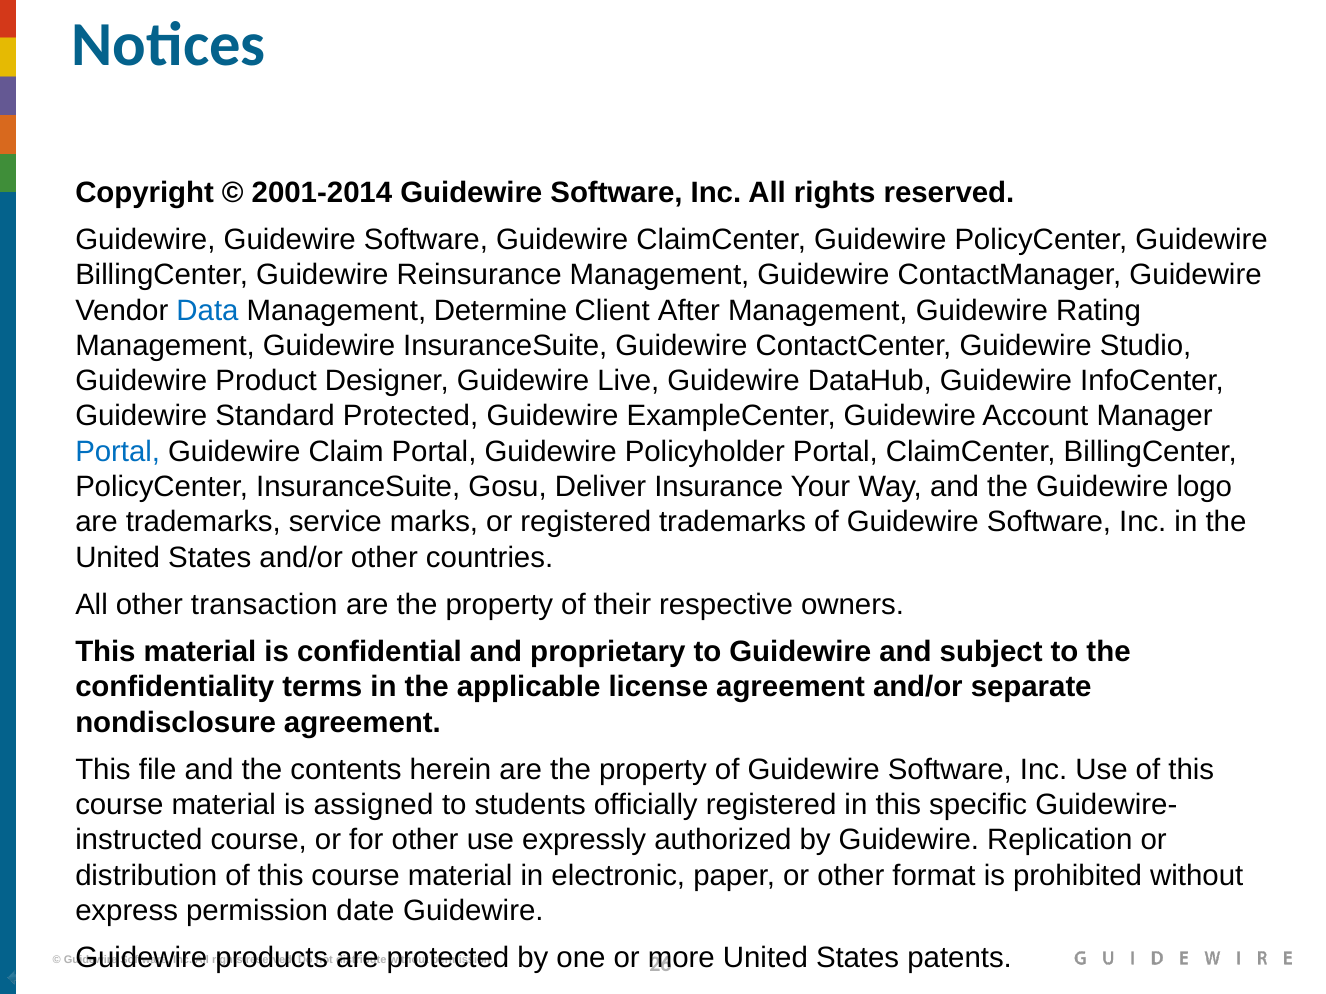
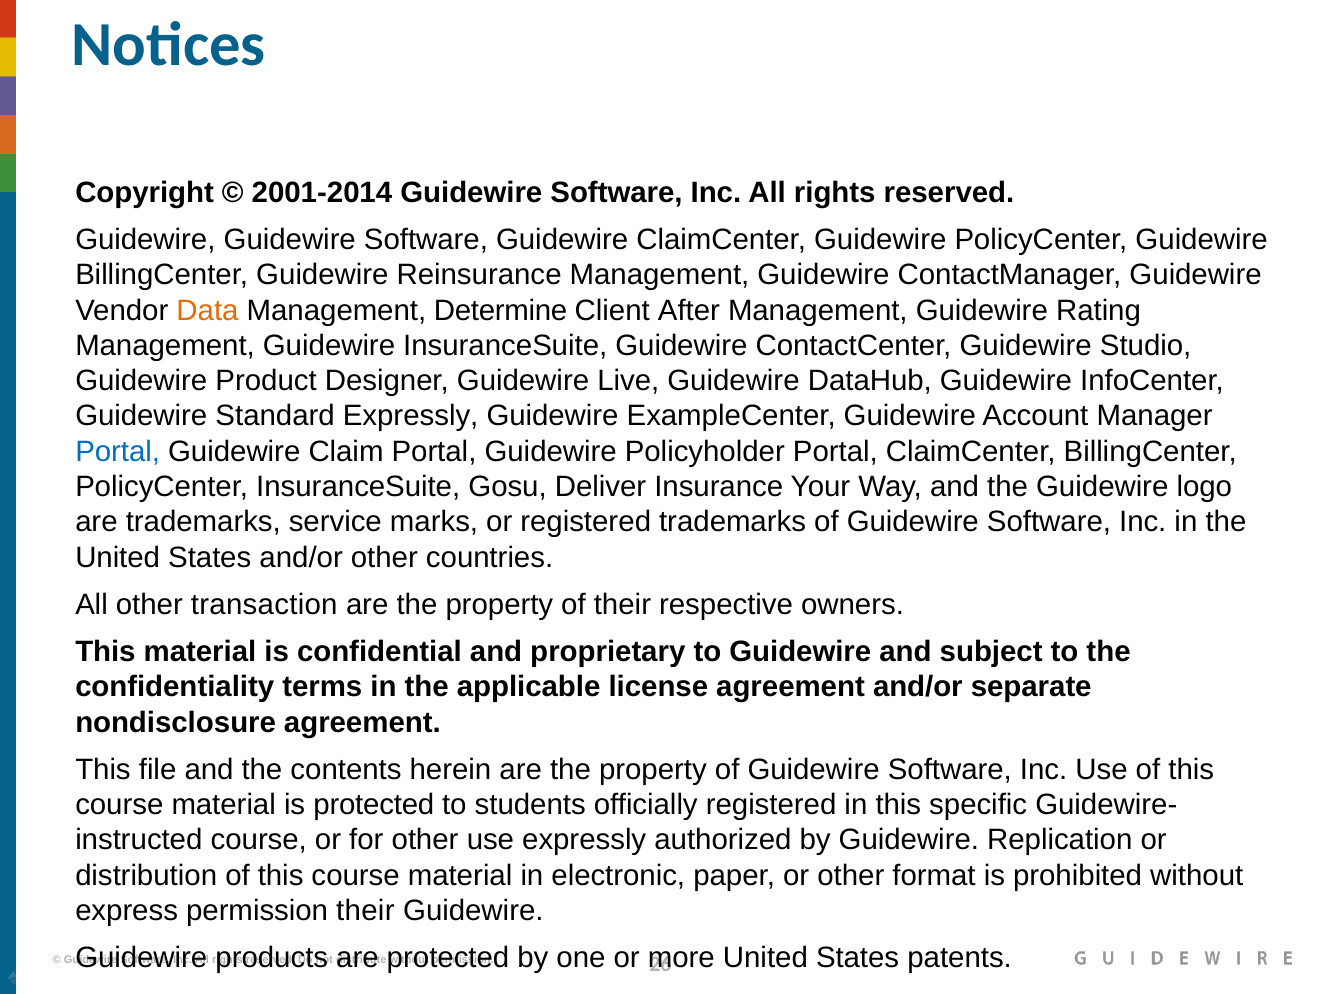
Data colour: blue -> orange
Standard Protected: Protected -> Expressly
is assigned: assigned -> protected
permission date: date -> their
